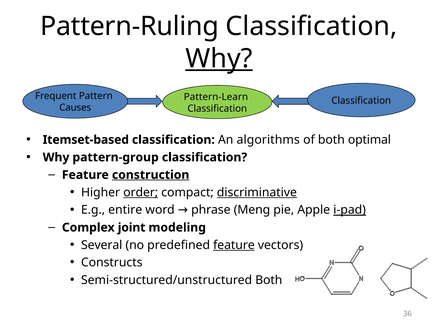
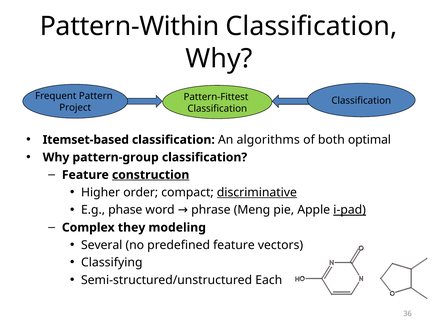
Pattern-Ruling: Pattern-Ruling -> Pattern-Within
Why at (219, 58) underline: present -> none
Pattern-Learn: Pattern-Learn -> Pattern-Fittest
Causes: Causes -> Project
order underline: present -> none
entire: entire -> phase
joint: joint -> they
feature at (234, 245) underline: present -> none
Constructs: Constructs -> Classifying
Semi-structured/unstructured Both: Both -> Each
